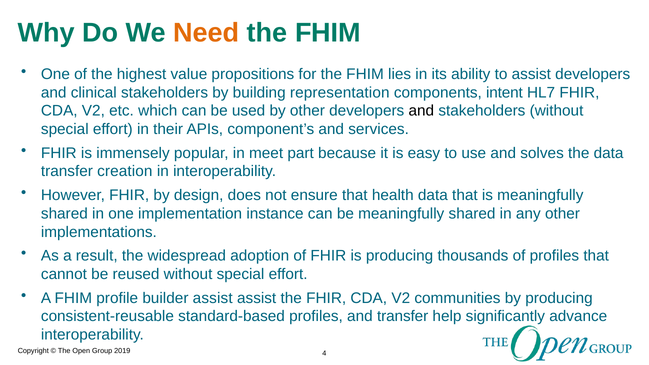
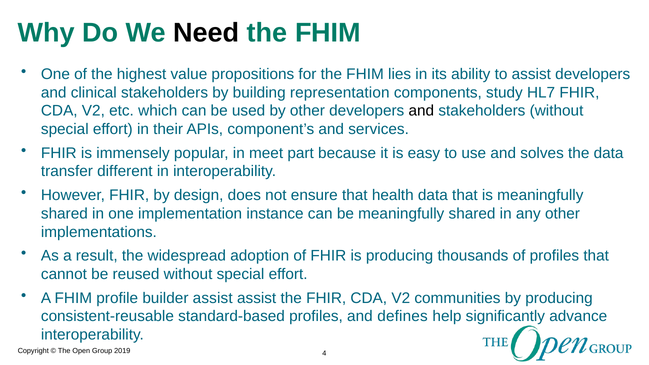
Need colour: orange -> black
intent: intent -> study
creation: creation -> different
and transfer: transfer -> defines
